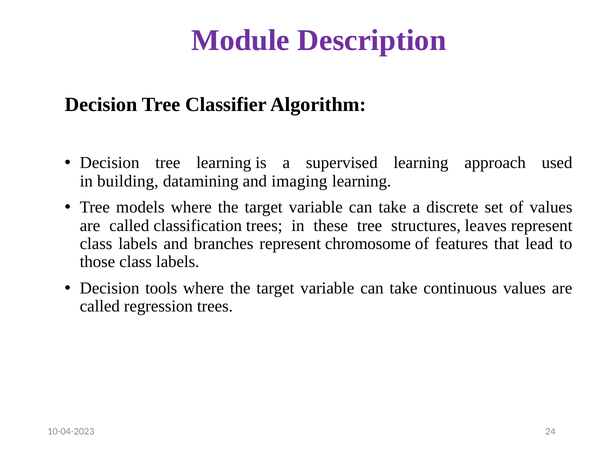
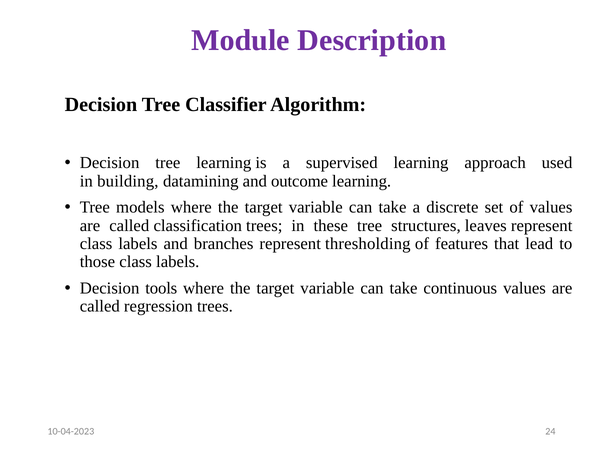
imaging: imaging -> outcome
chromosome: chromosome -> thresholding
